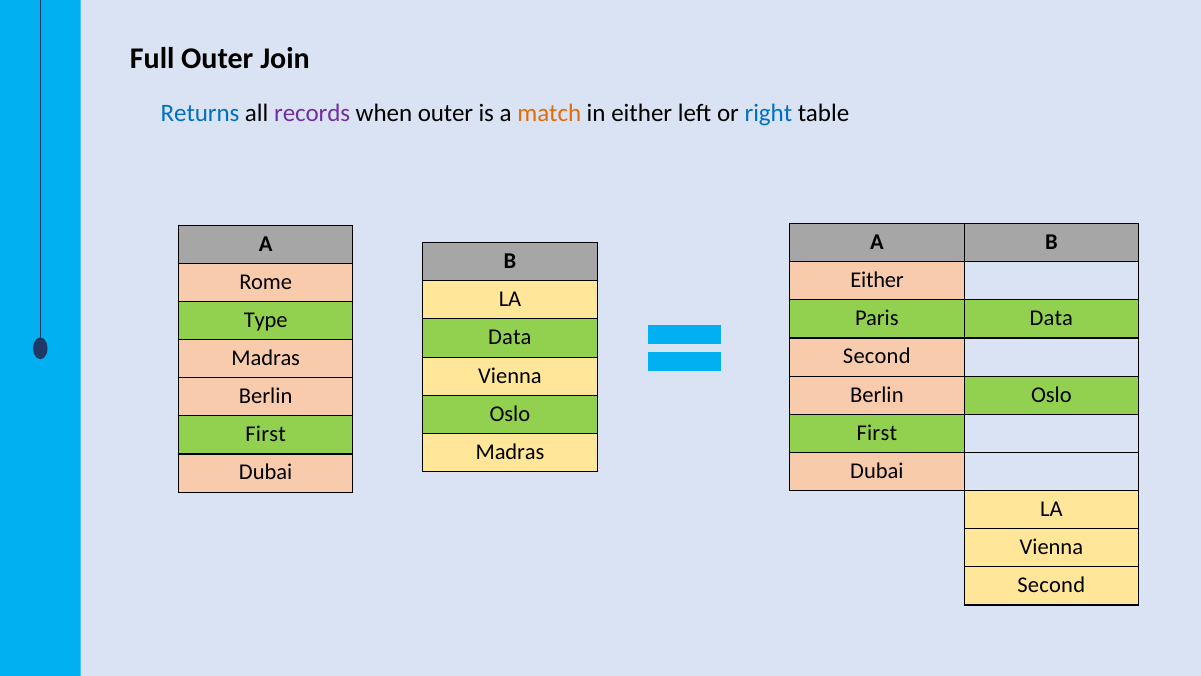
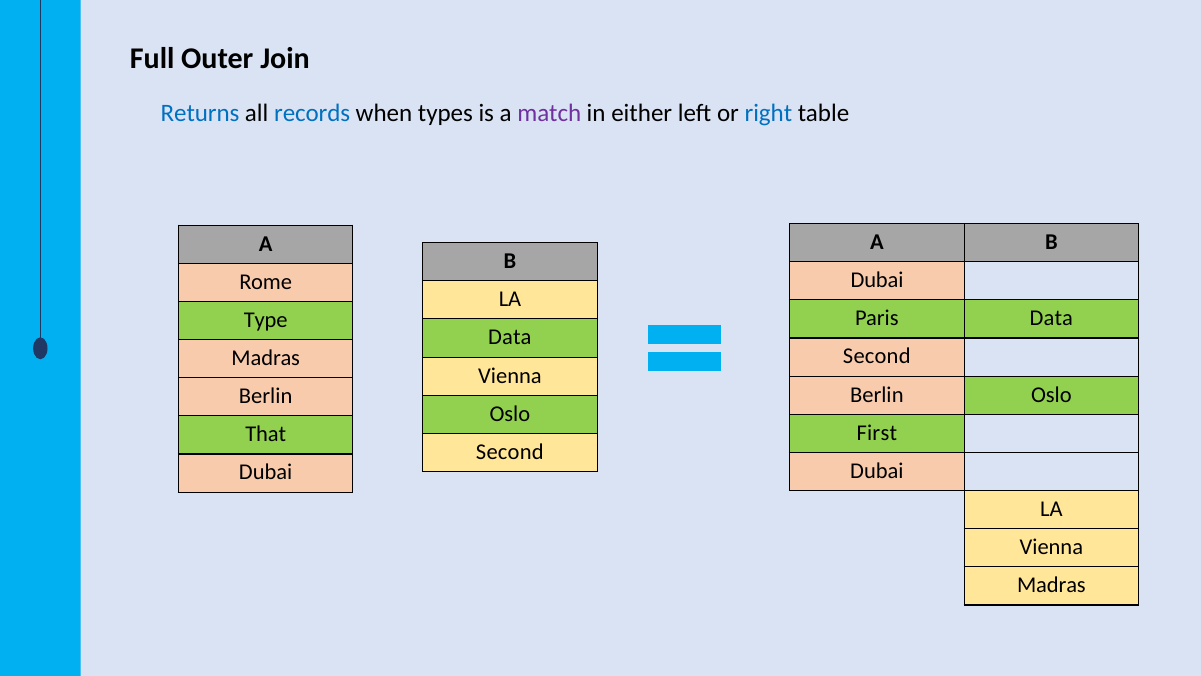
records colour: purple -> blue
when outer: outer -> types
match colour: orange -> purple
Either at (877, 280): Either -> Dubai
First at (266, 434): First -> That
Madras at (510, 452): Madras -> Second
Second at (1051, 585): Second -> Madras
